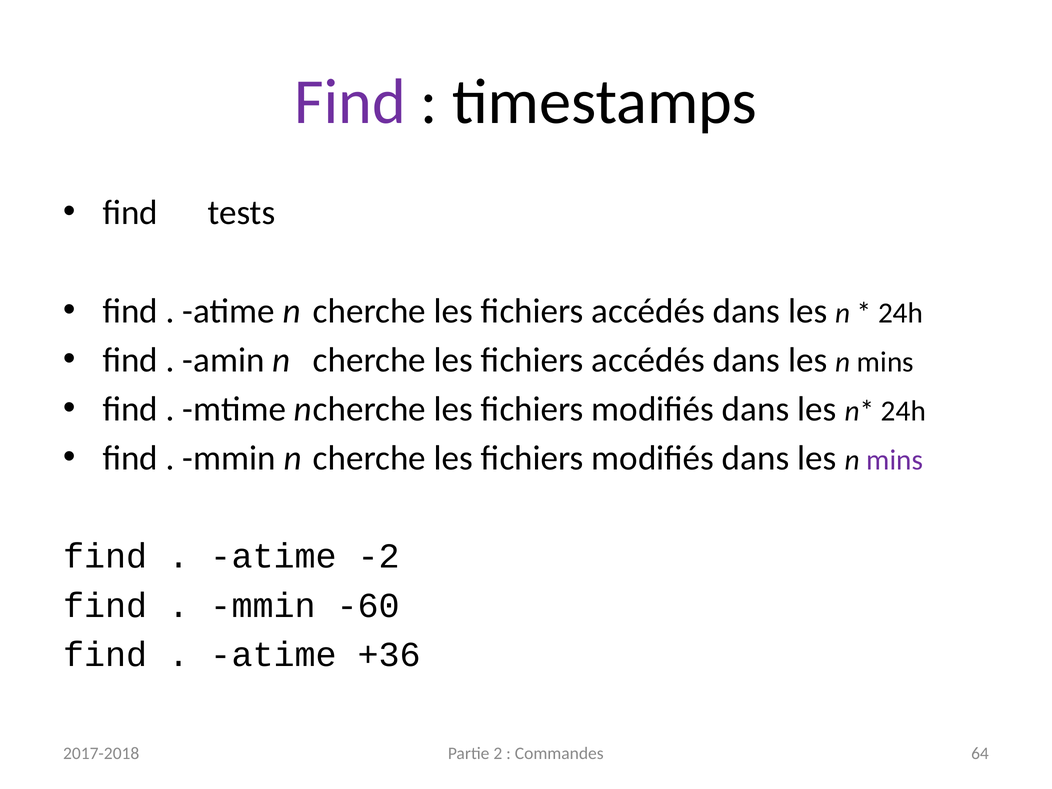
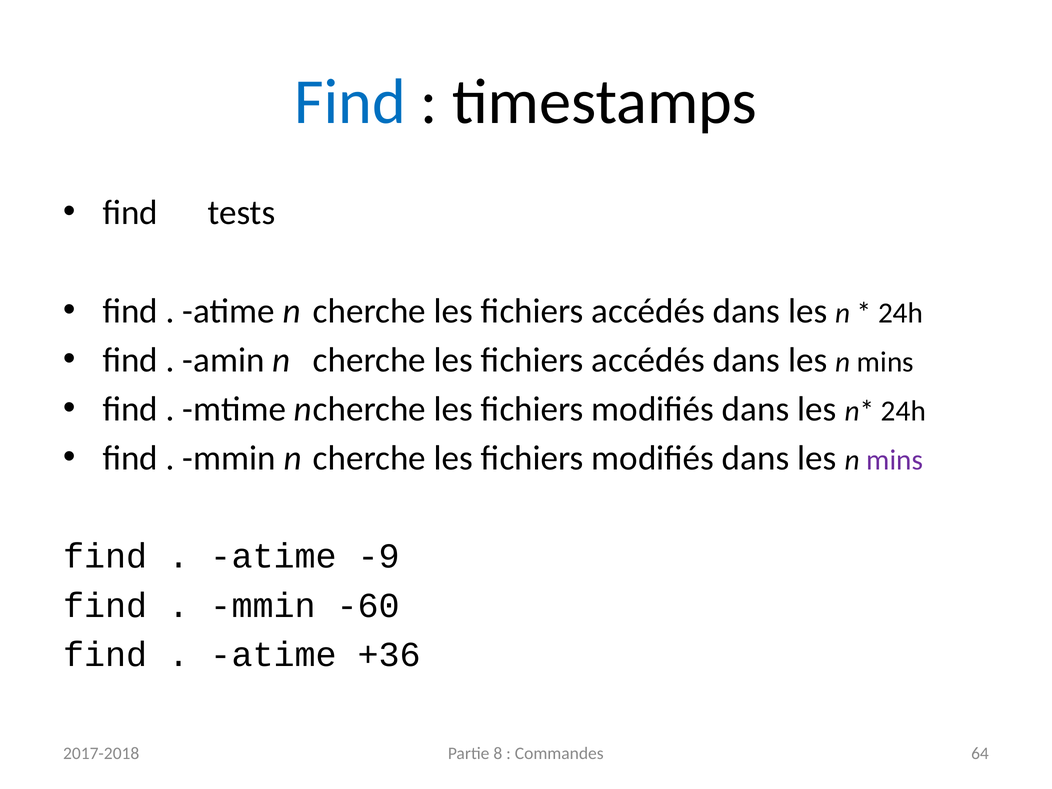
Find at (350, 102) colour: purple -> blue
-2: -2 -> -9
2: 2 -> 8
